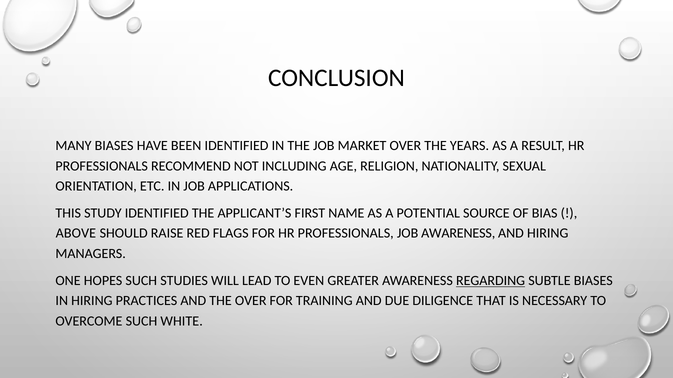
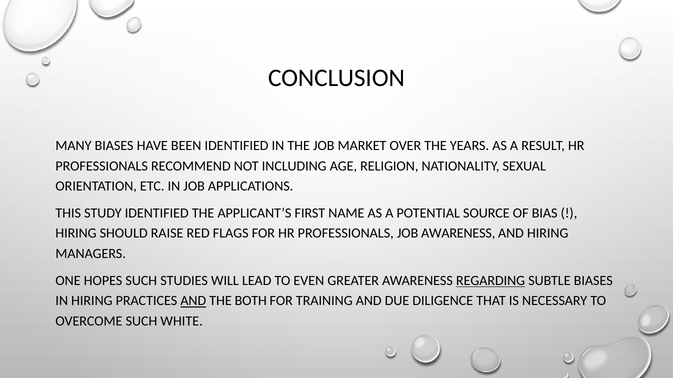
ABOVE at (76, 234): ABOVE -> HIRING
AND at (193, 301) underline: none -> present
THE OVER: OVER -> BOTH
